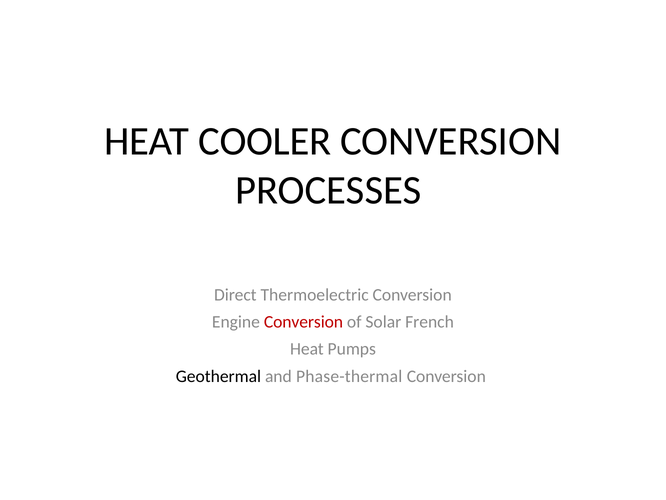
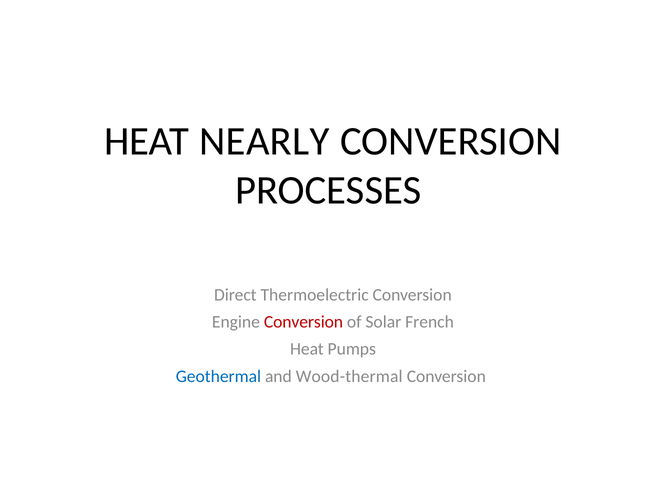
COOLER: COOLER -> NEARLY
Geothermal colour: black -> blue
Phase-thermal: Phase-thermal -> Wood-thermal
